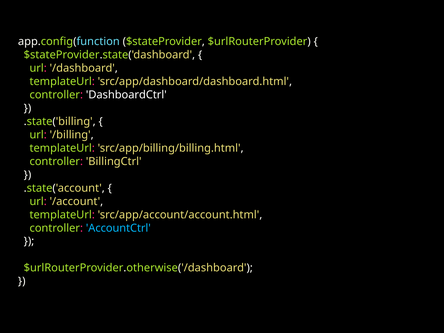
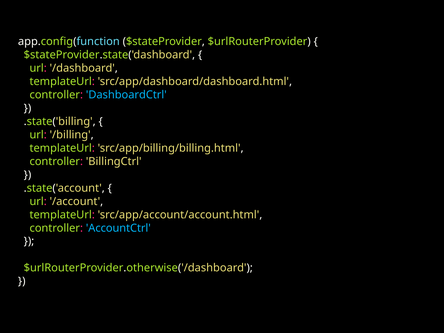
DashboardCtrl colour: white -> light blue
